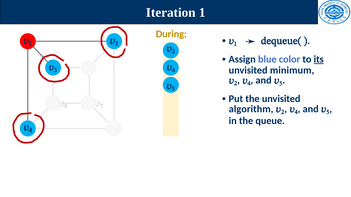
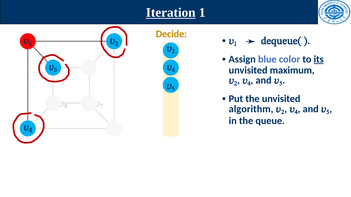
Iteration underline: none -> present
During: During -> Decide
minimum: minimum -> maximum
